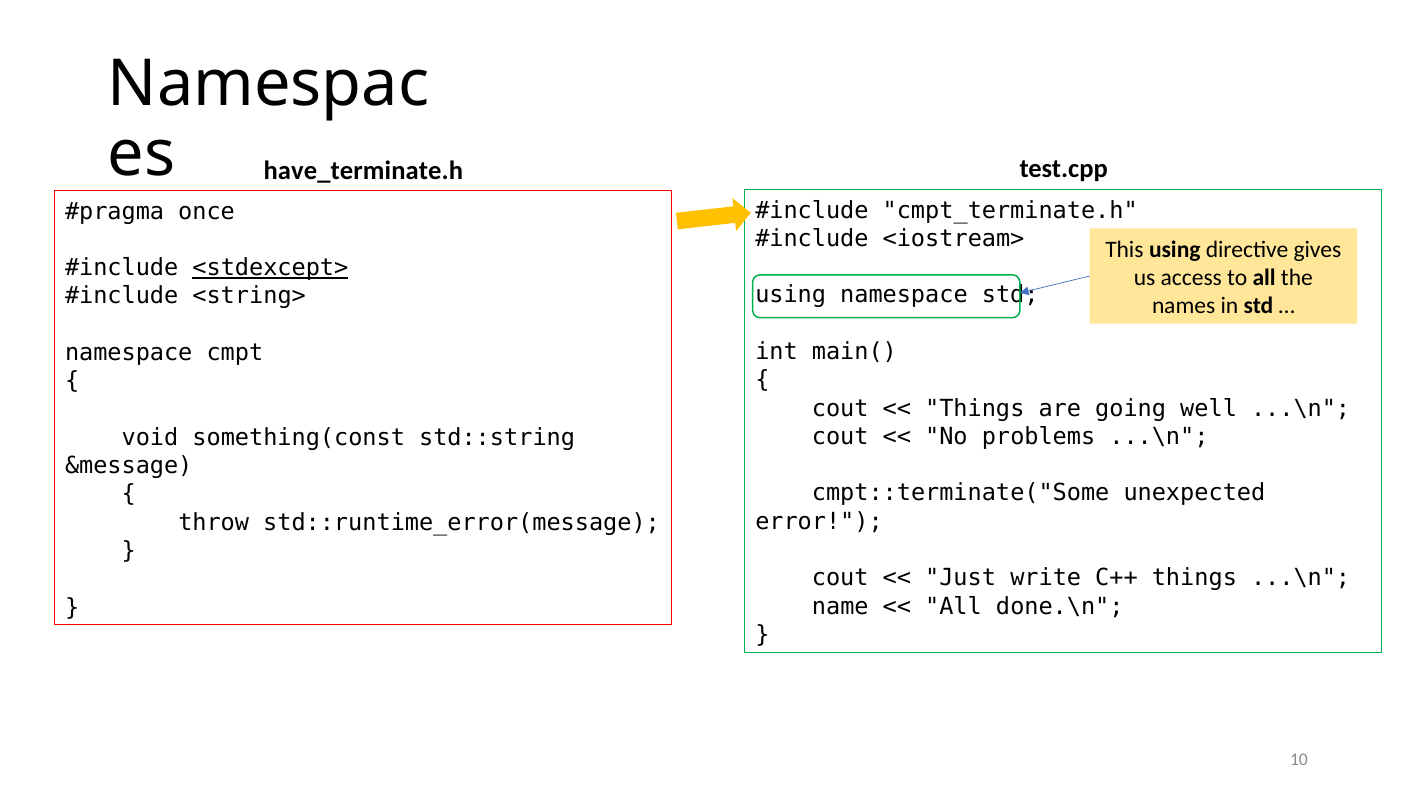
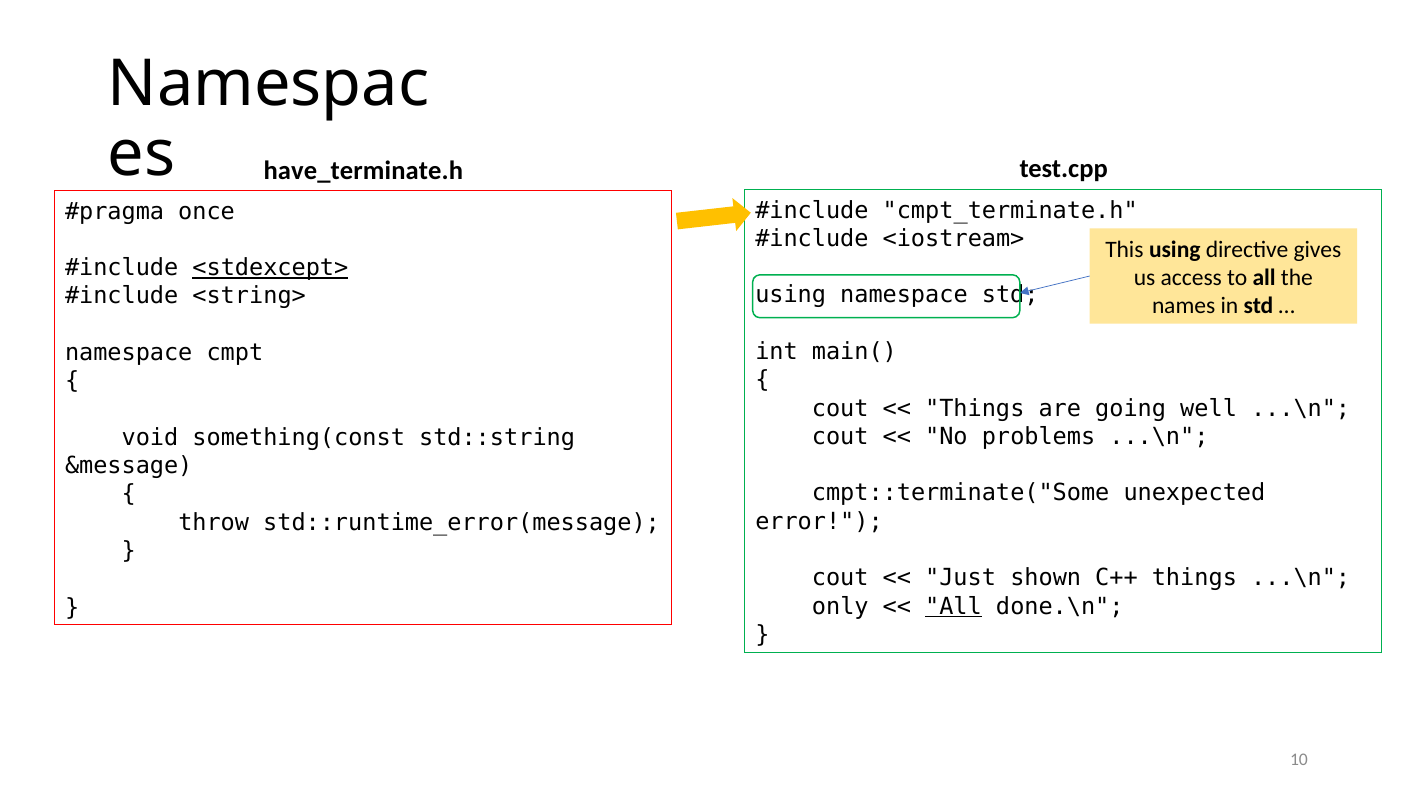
write: write -> shown
name: name -> only
All at (954, 607) underline: none -> present
